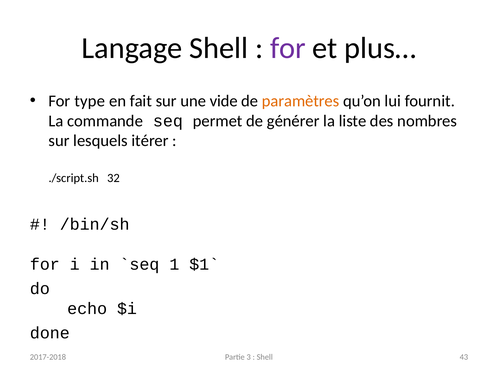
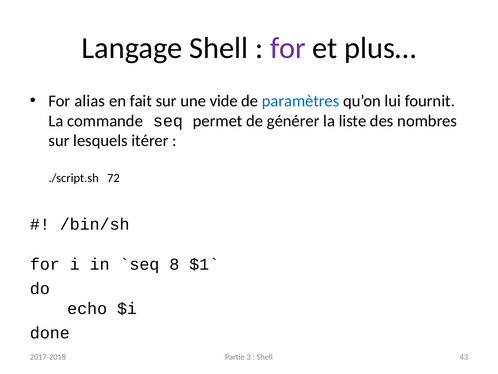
type: type -> alias
paramètres colour: orange -> blue
32: 32 -> 72
1: 1 -> 8
